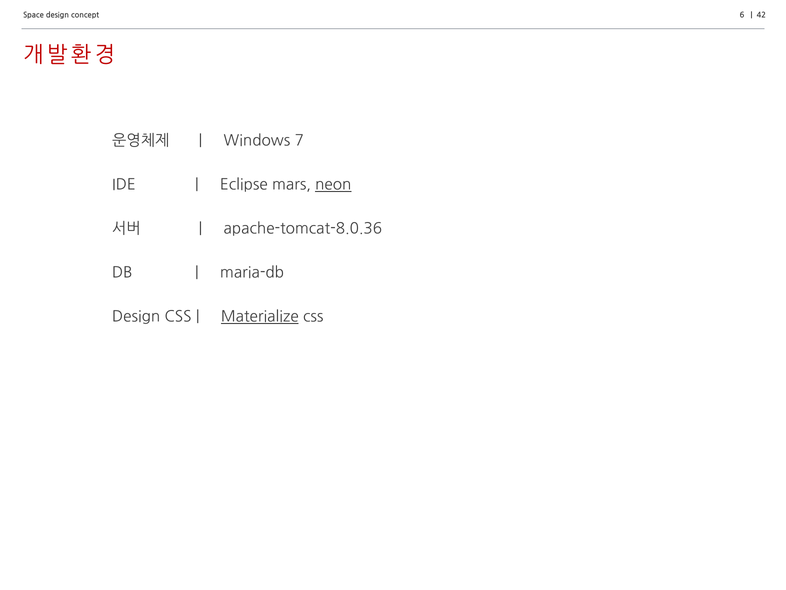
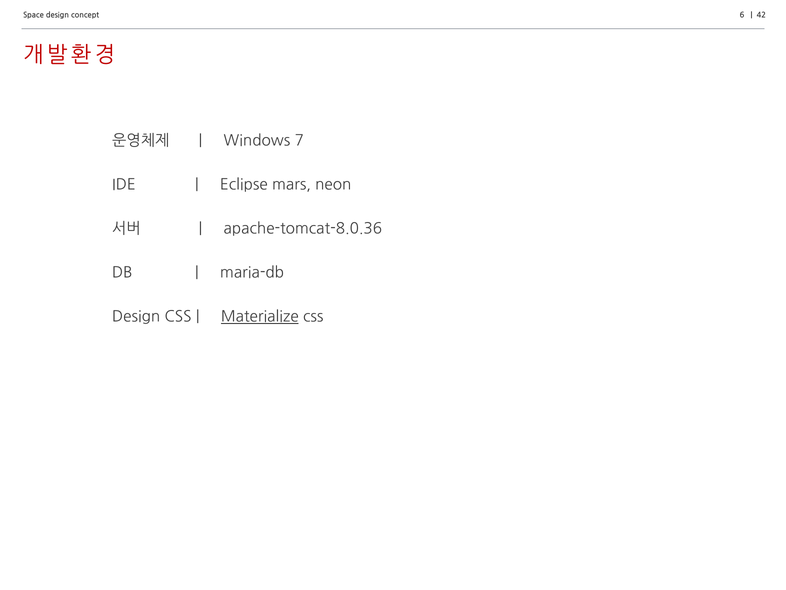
neon underline: present -> none
